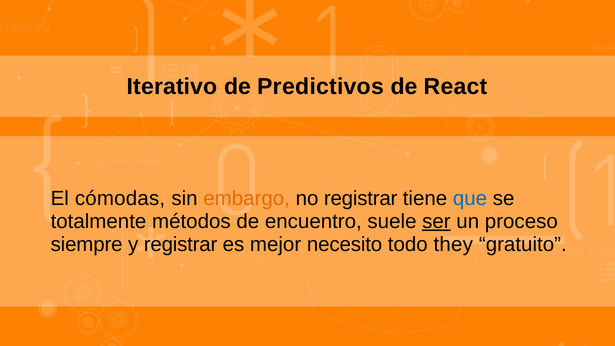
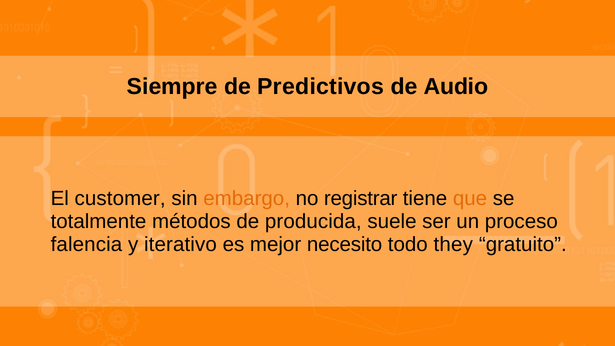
Iterativo: Iterativo -> Siempre
React: React -> Audio
cómodas: cómodas -> customer
que colour: blue -> orange
encuentro: encuentro -> producida
ser underline: present -> none
siempre: siempre -> falencia
y registrar: registrar -> iterativo
